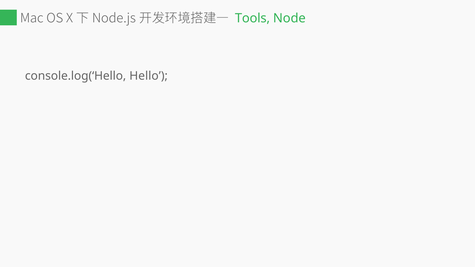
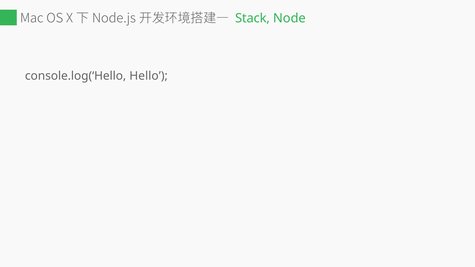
Tools: Tools -> Stack
